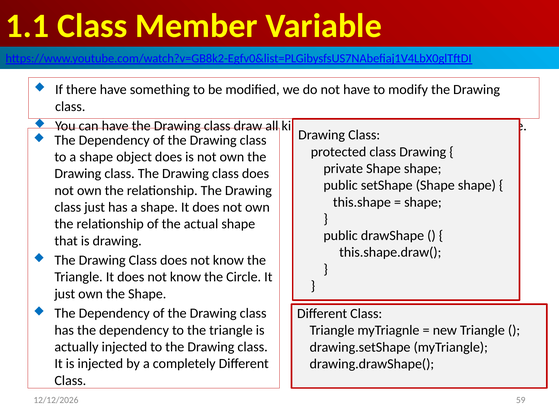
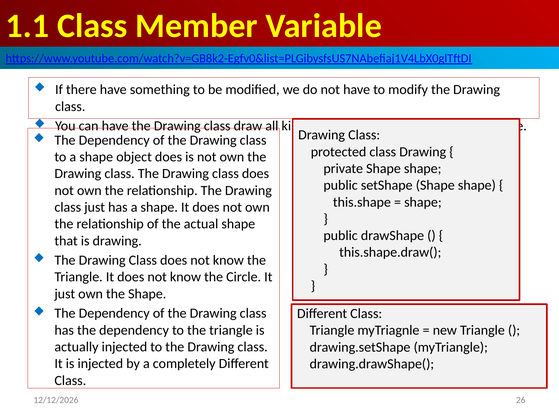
59: 59 -> 26
